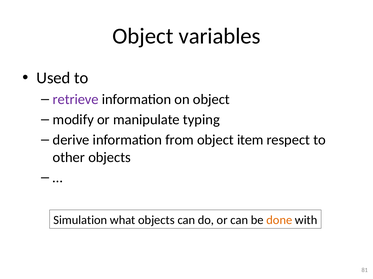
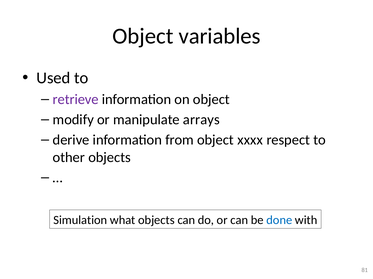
typing: typing -> arrays
item: item -> xxxx
done colour: orange -> blue
